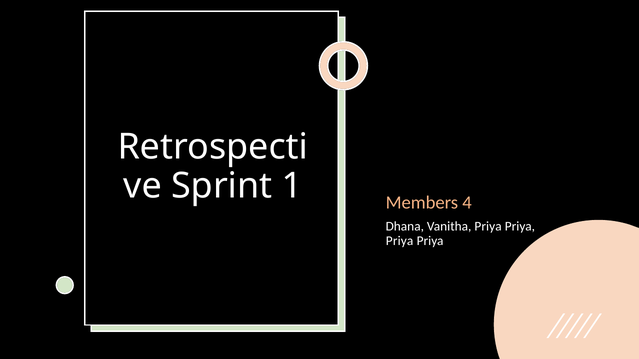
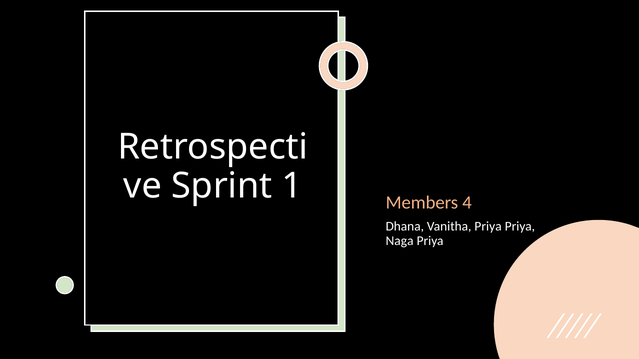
Priya at (400, 241): Priya -> Naga
